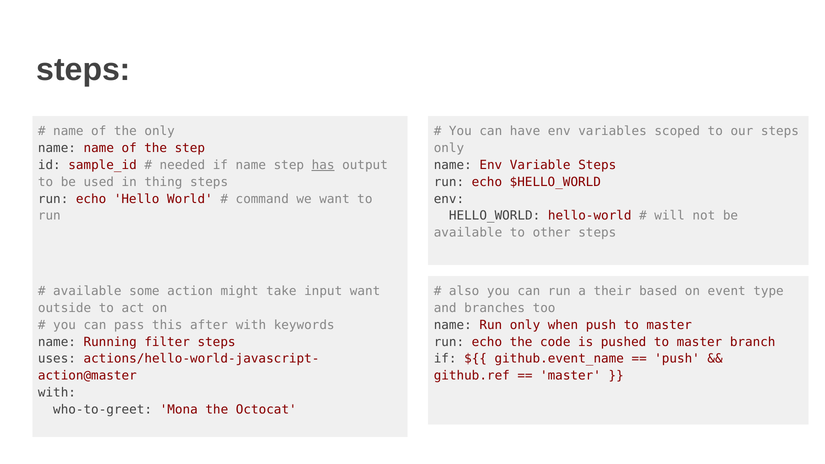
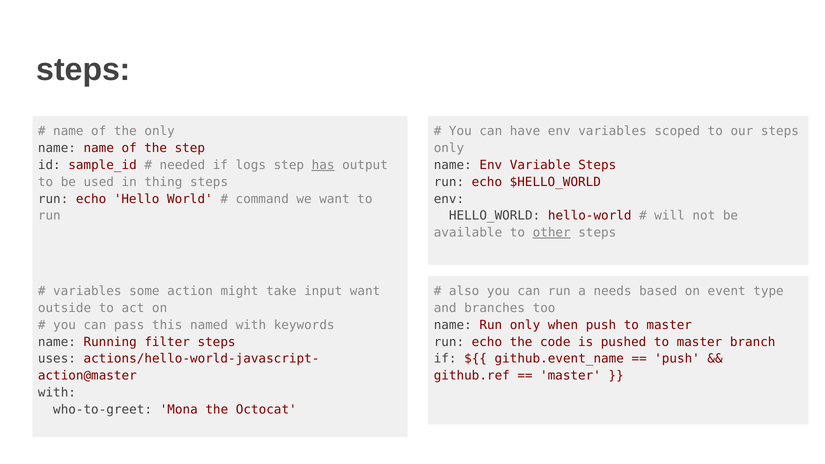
if name: name -> logs
other underline: none -> present
available at (87, 291): available -> variables
their: their -> needs
after: after -> named
